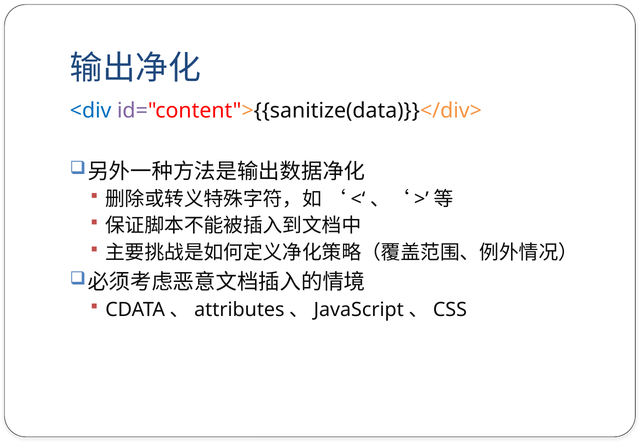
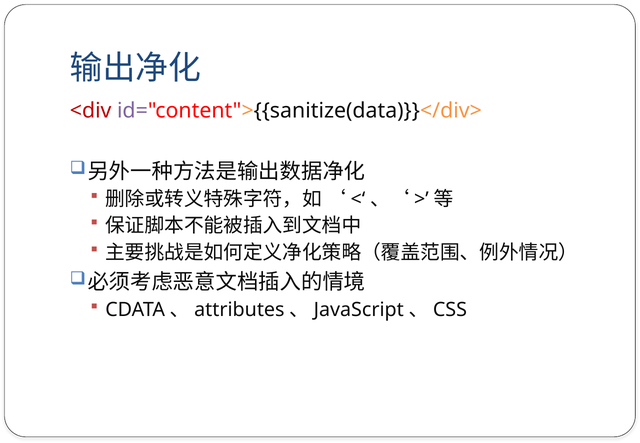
<div colour: blue -> red
